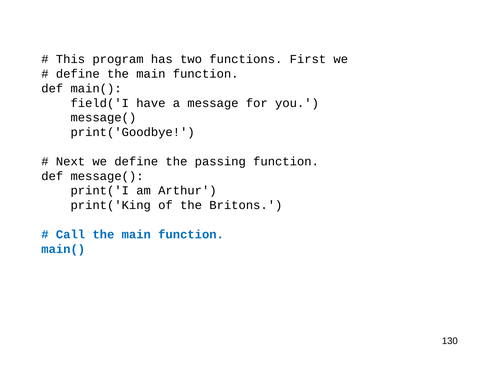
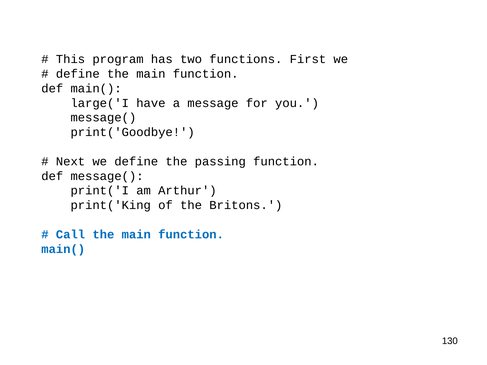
field('I: field('I -> large('I
